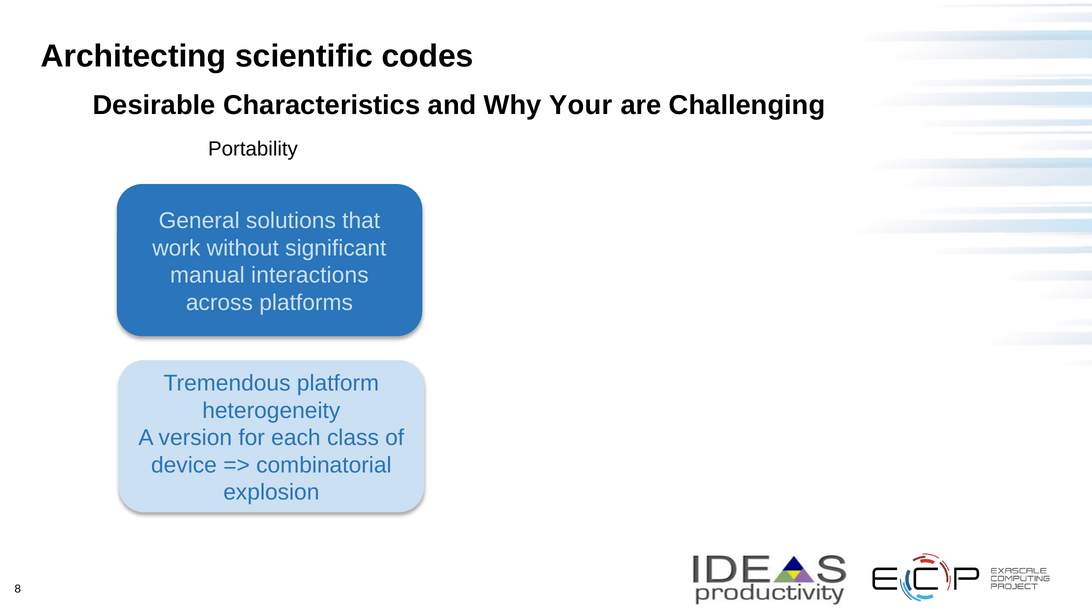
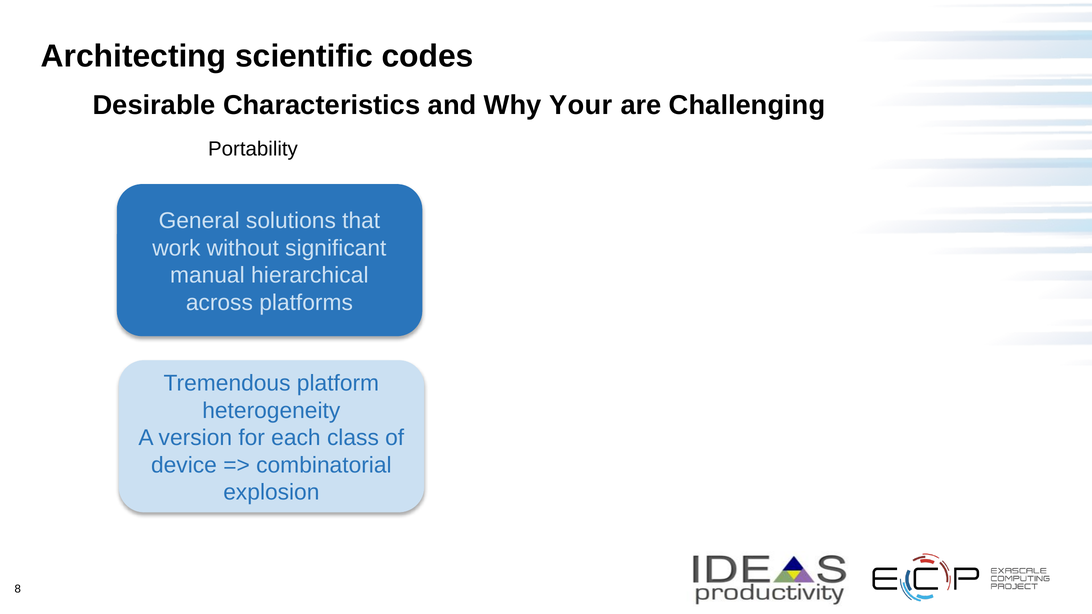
interactions: interactions -> hierarchical
